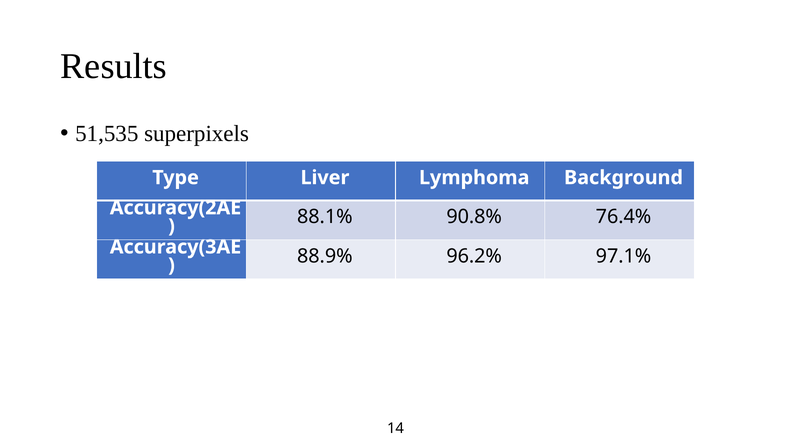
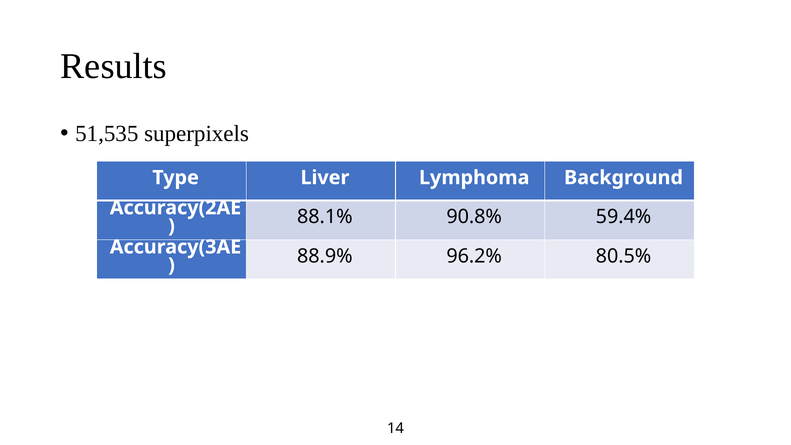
76.4%: 76.4% -> 59.4%
97.1%: 97.1% -> 80.5%
